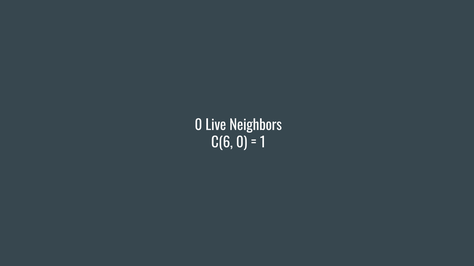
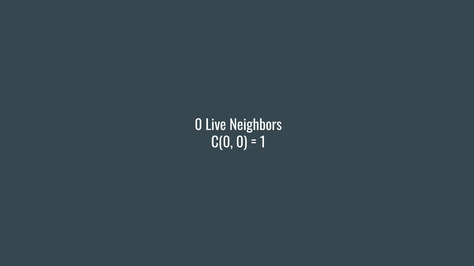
C(6: C(6 -> C(0
